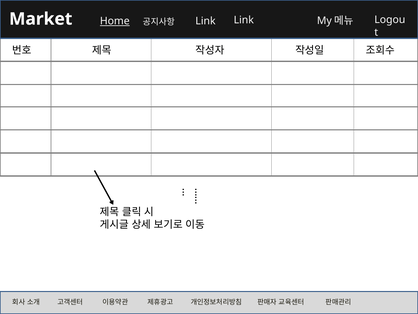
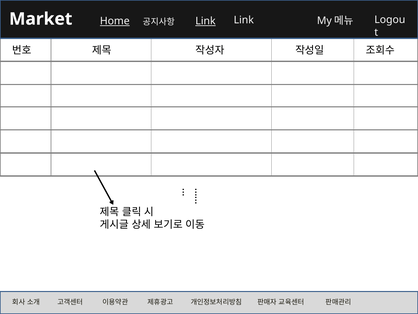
Link at (205, 21) underline: none -> present
